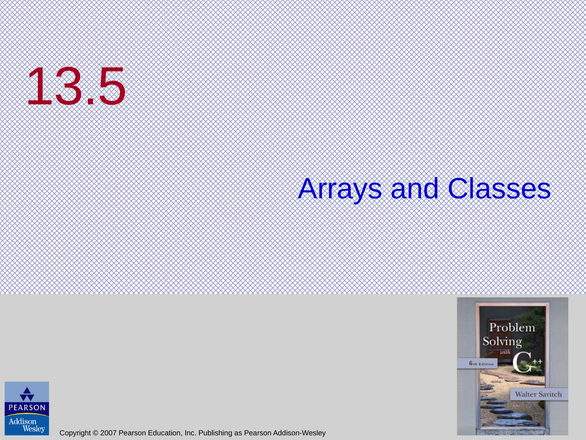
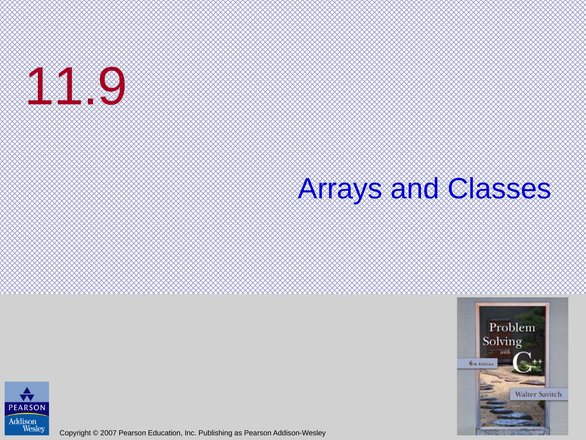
13.5: 13.5 -> 11.9
